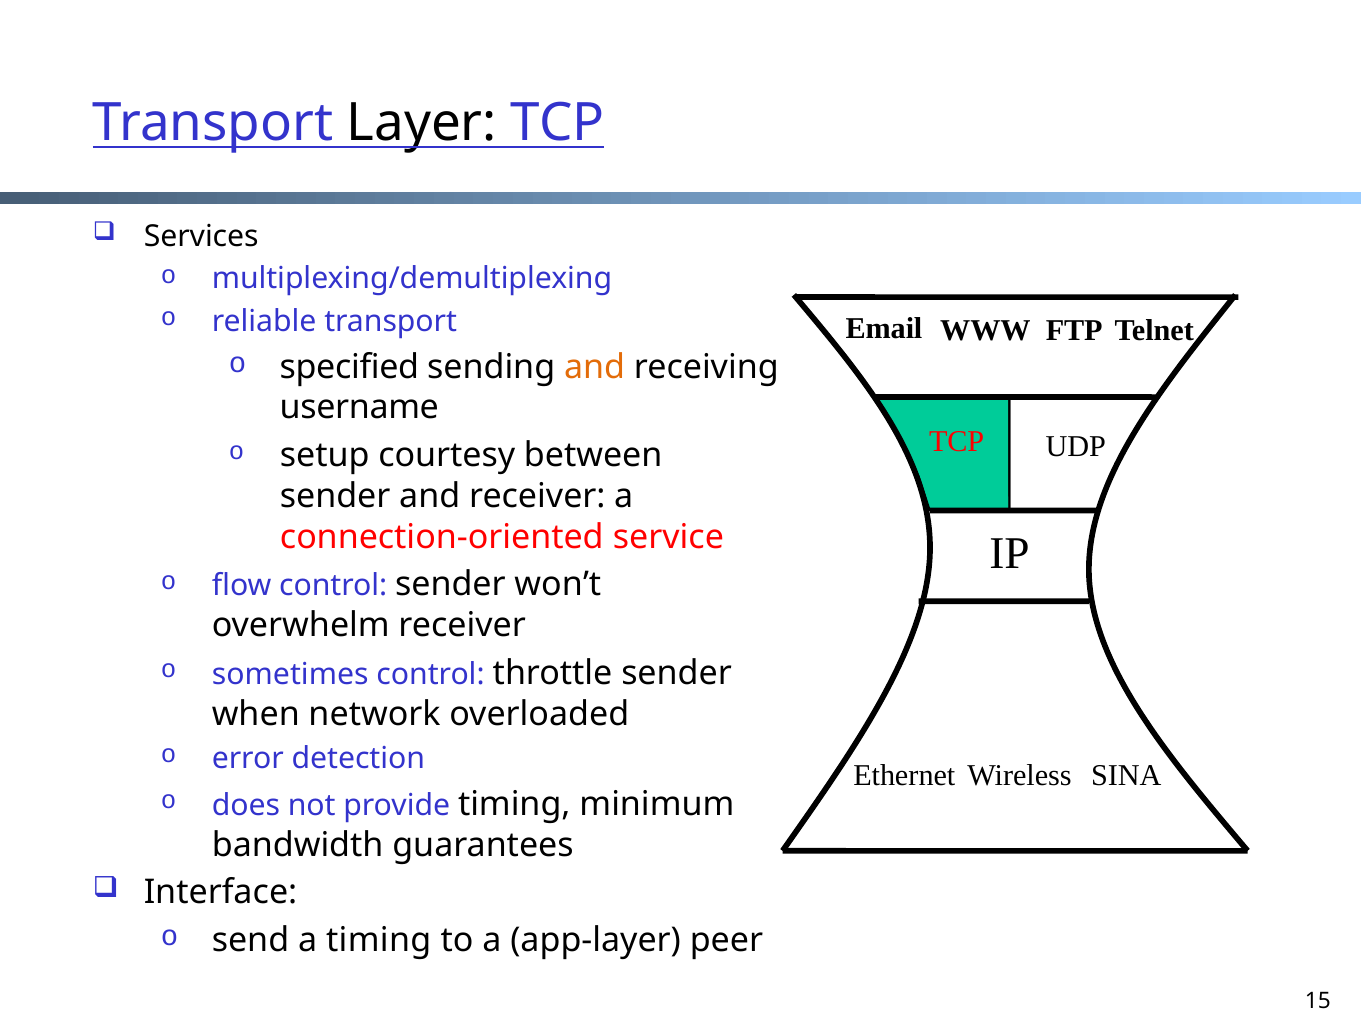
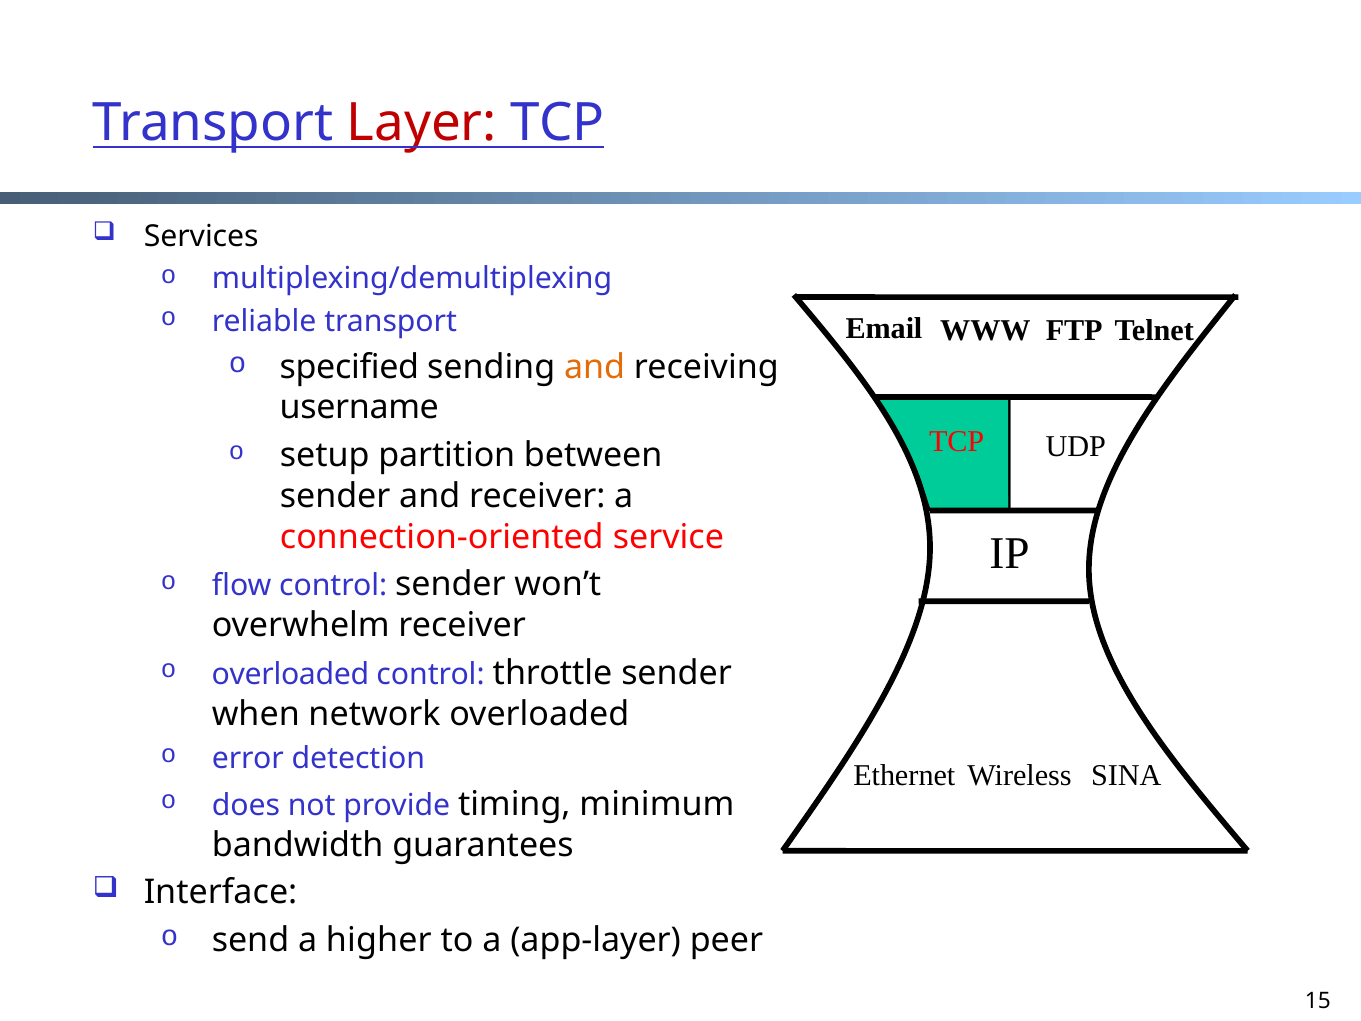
Layer colour: black -> red
courtesy: courtesy -> partition
sometimes at (290, 674): sometimes -> overloaded
a timing: timing -> higher
